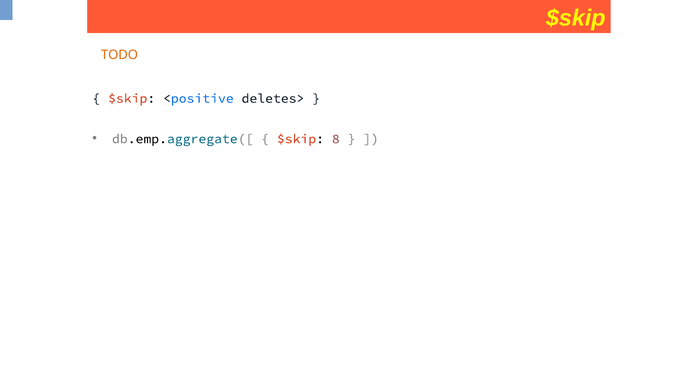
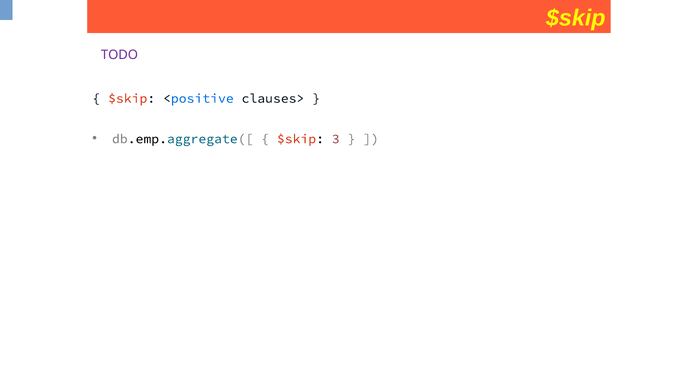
TODO colour: orange -> purple
deletes>: deletes> -> clauses>
8: 8 -> 3
